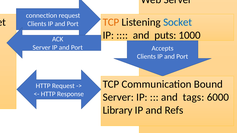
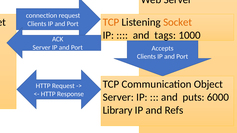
Socket at (178, 22) colour: blue -> orange
puts: puts -> tags
Bound: Bound -> Object
tags: tags -> puts
